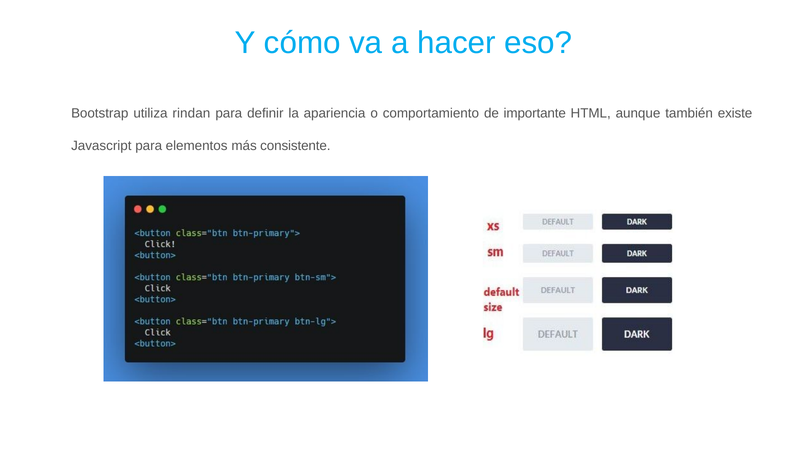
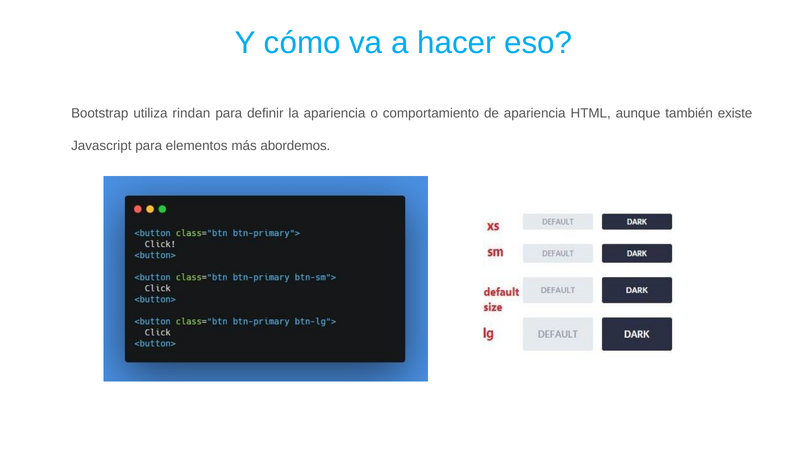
de importante: importante -> apariencia
consistente: consistente -> abordemos
